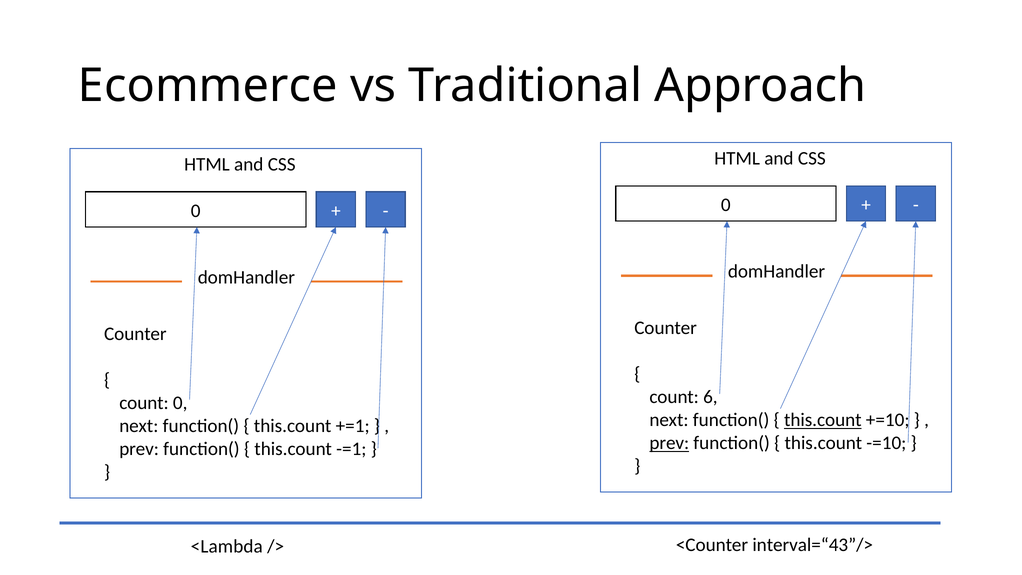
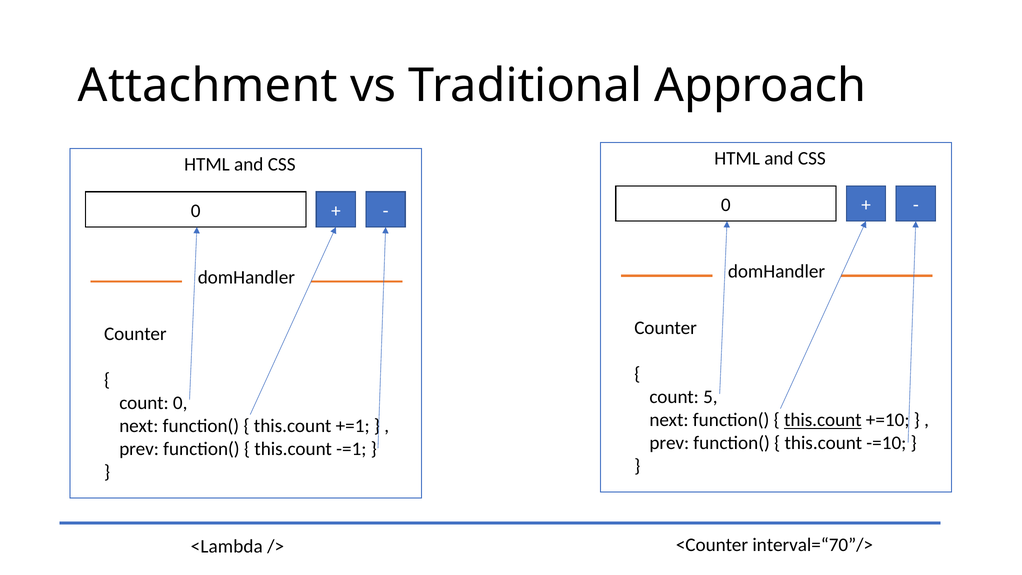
Ecommerce: Ecommerce -> Attachment
6: 6 -> 5
prev at (669, 443) underline: present -> none
interval=“43”/>: interval=“43”/> -> interval=“70”/>
